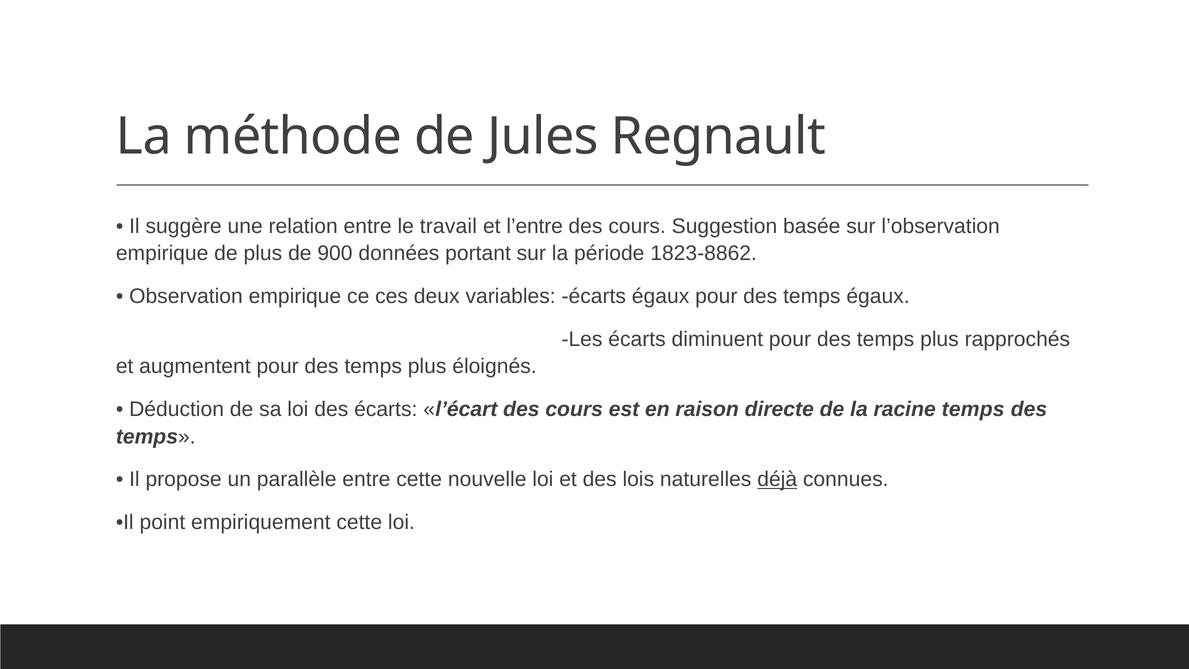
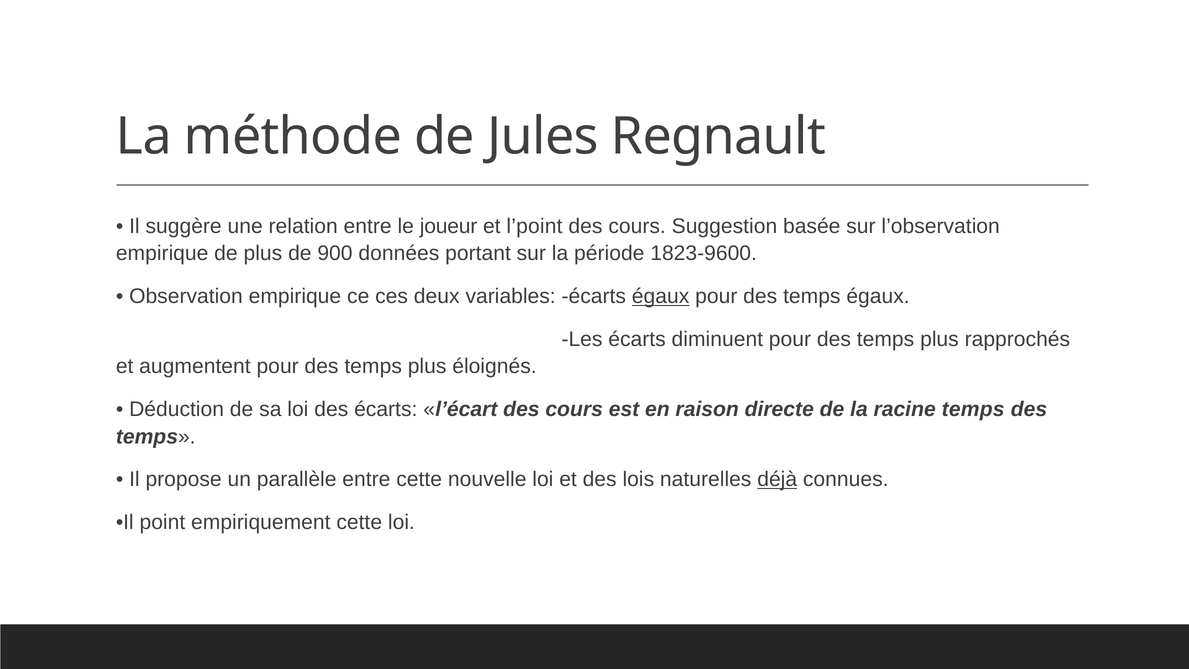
travail: travail -> joueur
l’entre: l’entre -> l’point
1823-8862: 1823-8862 -> 1823-9600
égaux at (661, 296) underline: none -> present
